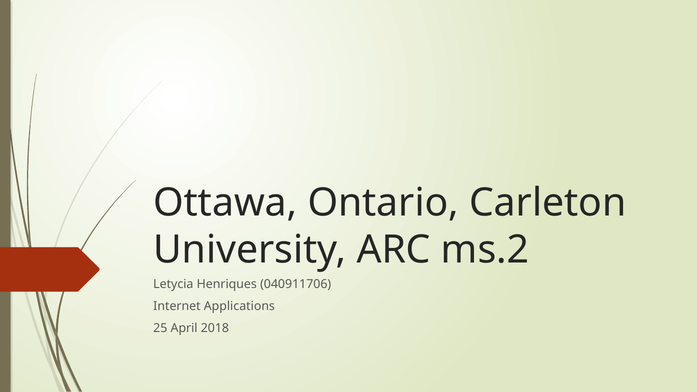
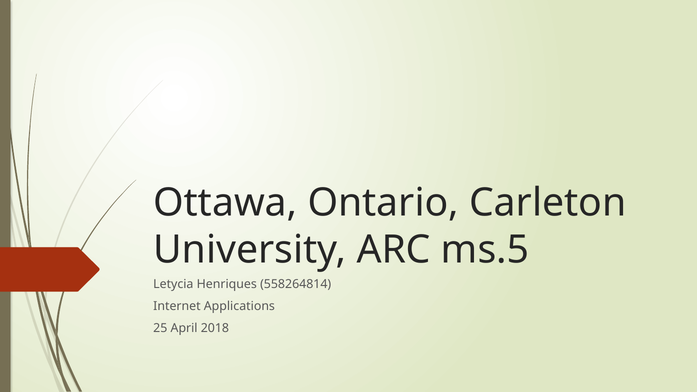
ms.2: ms.2 -> ms.5
040911706: 040911706 -> 558264814
